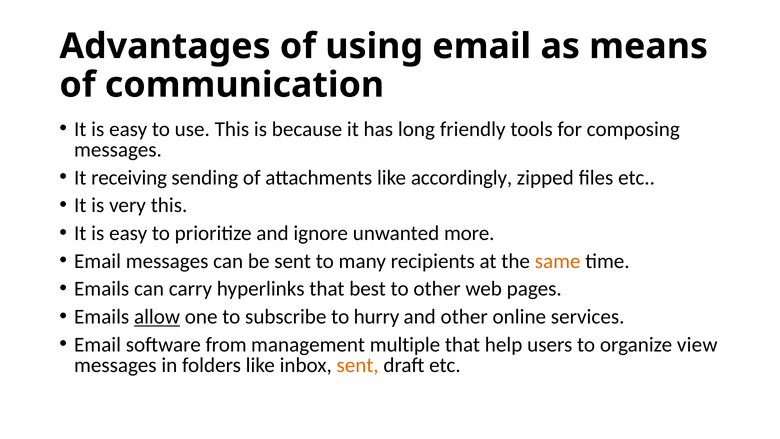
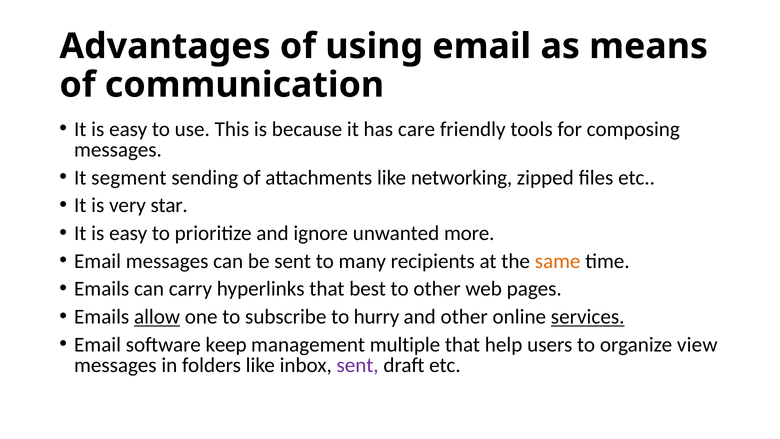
long: long -> care
receiving: receiving -> segment
accordingly: accordingly -> networking
very this: this -> star
services underline: none -> present
from: from -> keep
sent at (358, 365) colour: orange -> purple
